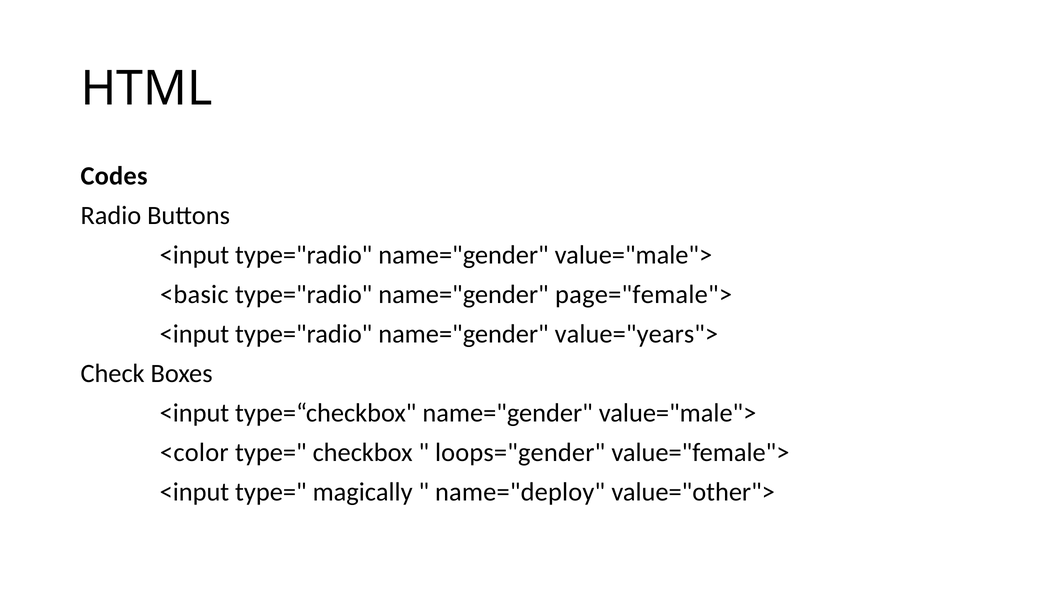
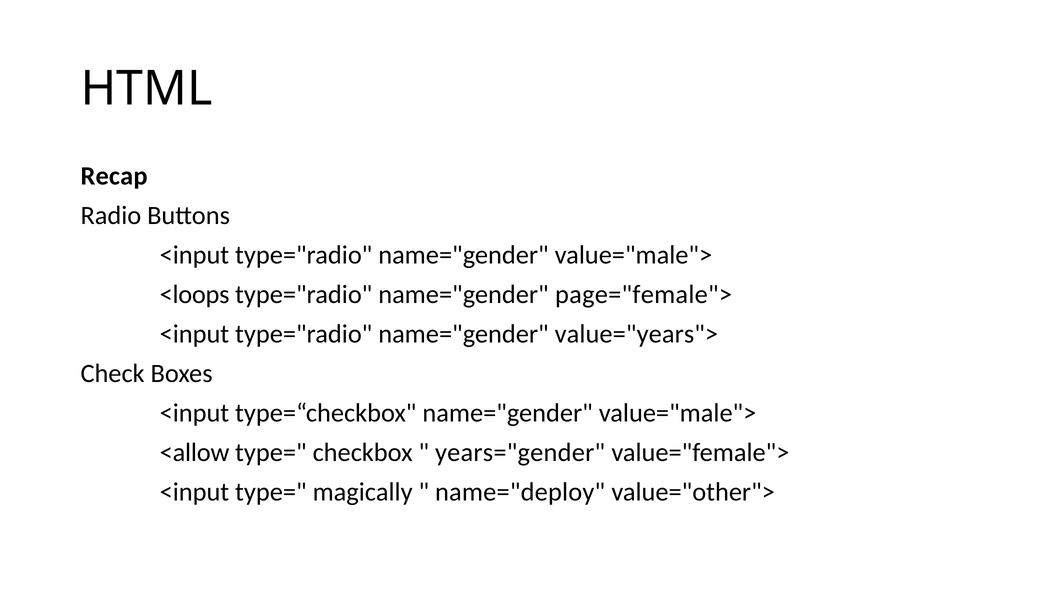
Codes: Codes -> Recap
<basic: <basic -> <loops
<color: <color -> <allow
loops="gender: loops="gender -> years="gender
